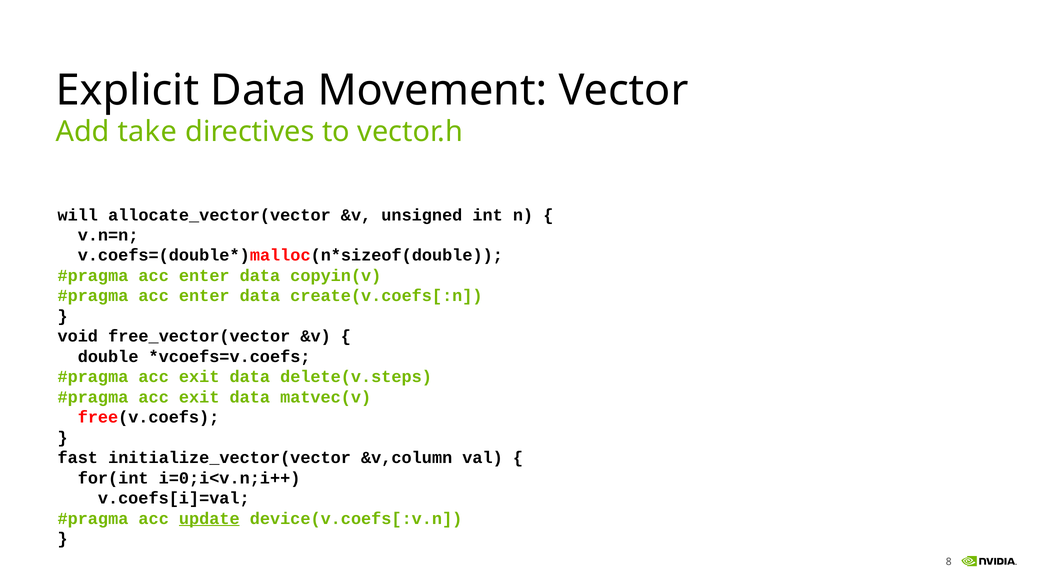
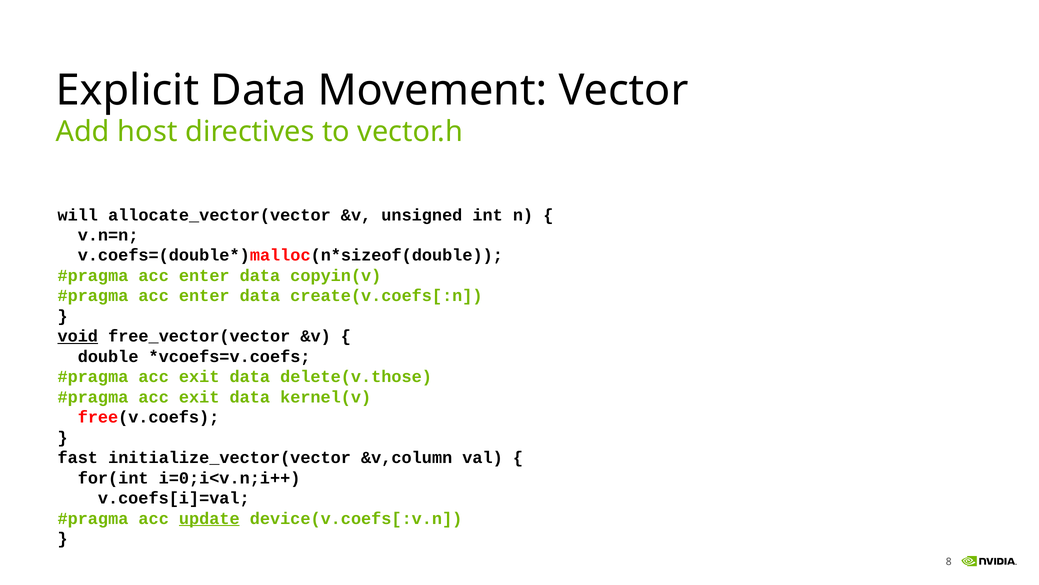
take: take -> host
void underline: none -> present
delete(v.steps: delete(v.steps -> delete(v.those
matvec(v: matvec(v -> kernel(v
